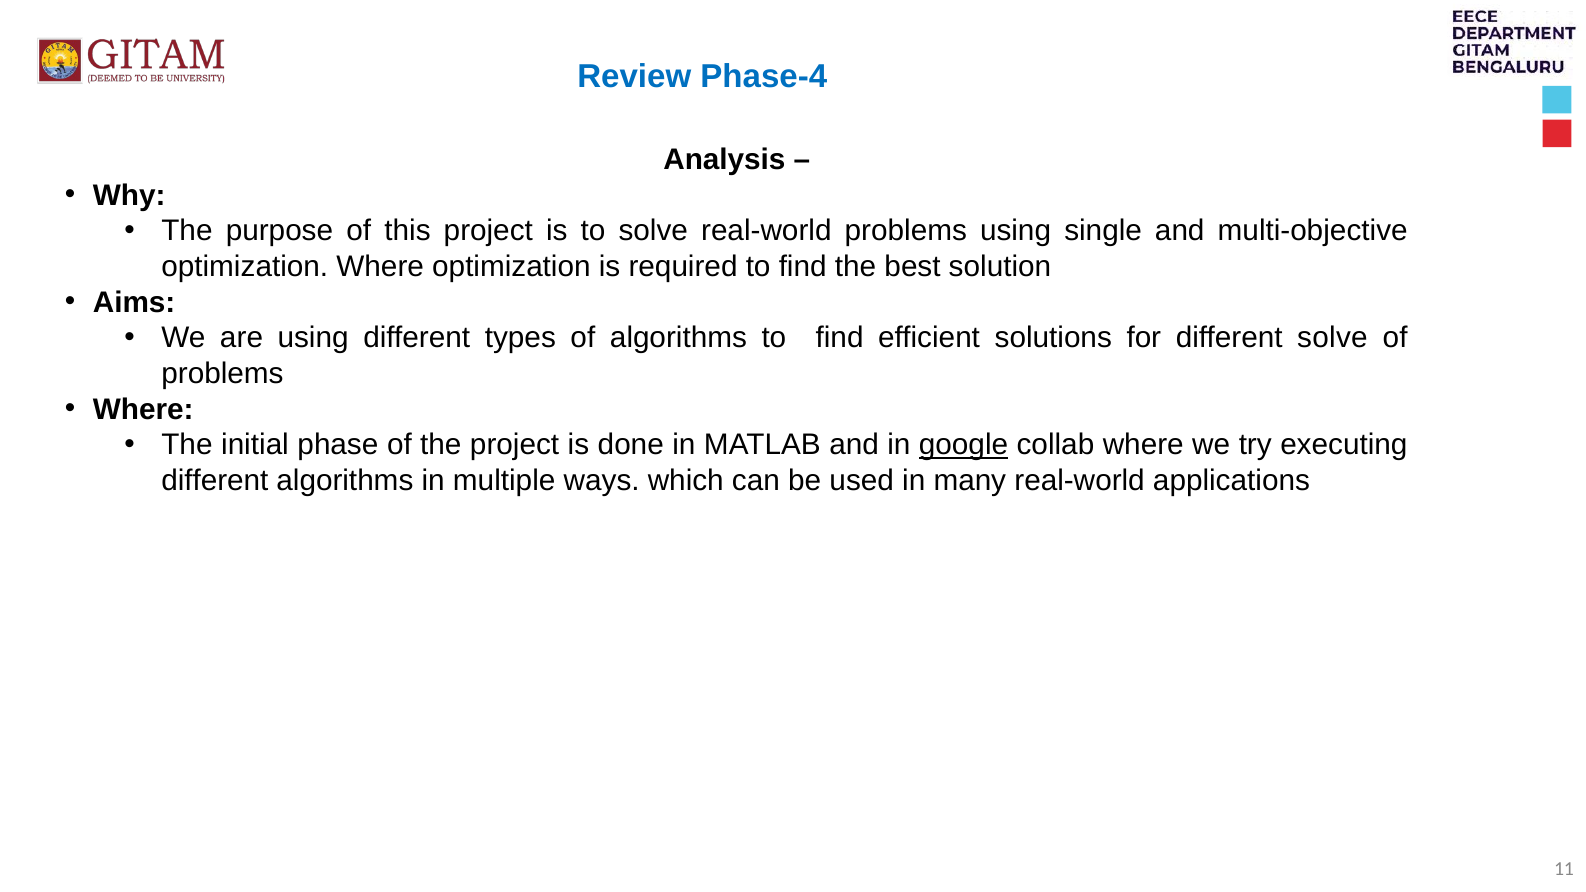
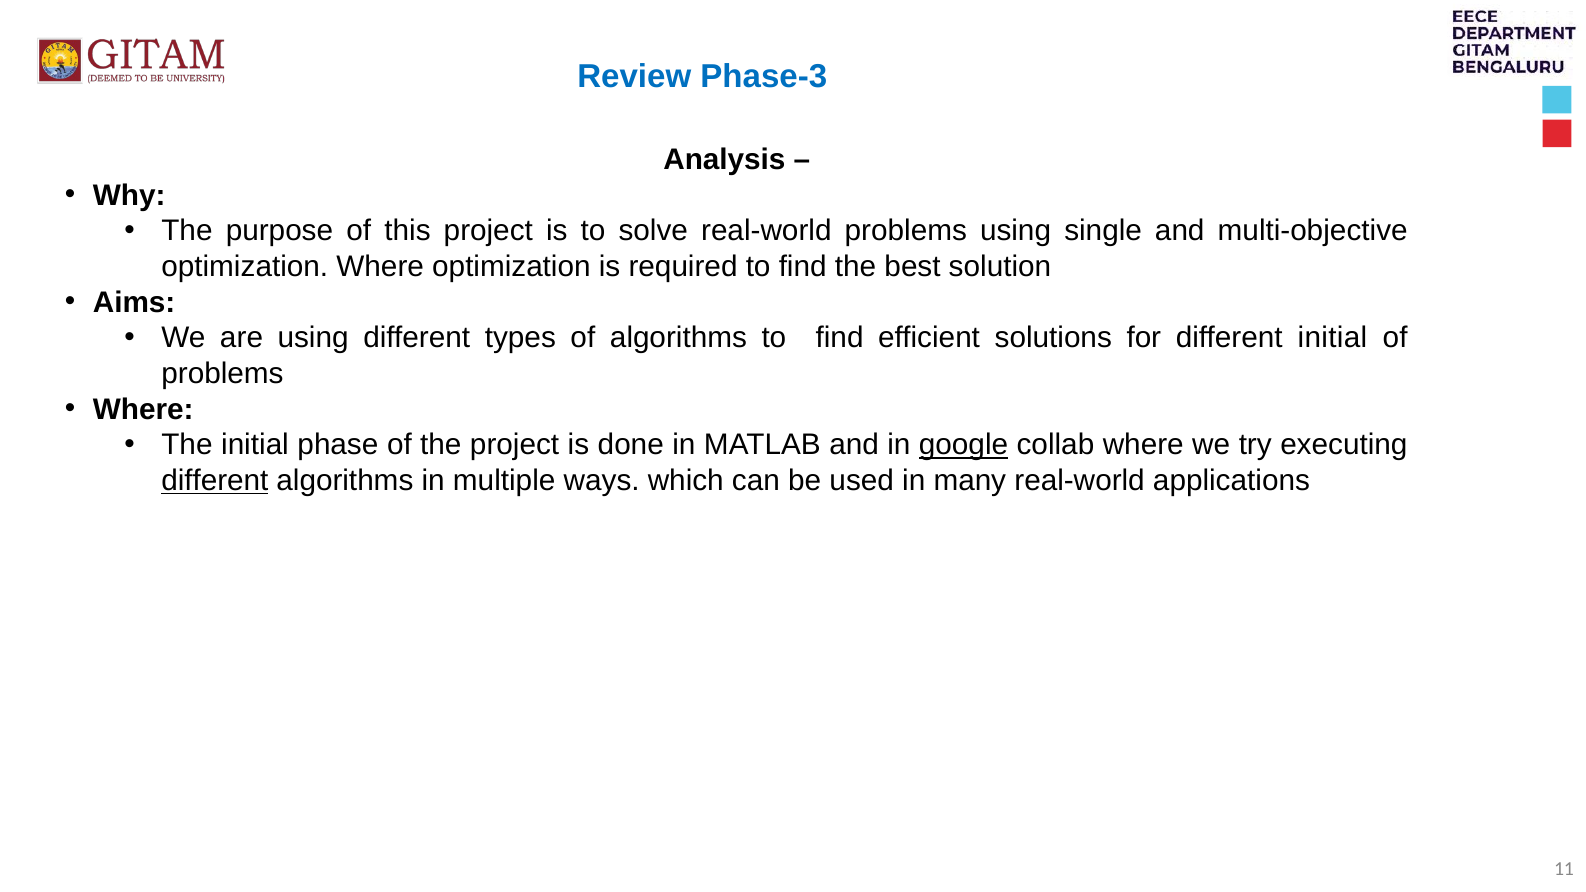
Phase-4: Phase-4 -> Phase-3
different solve: solve -> initial
different at (215, 481) underline: none -> present
